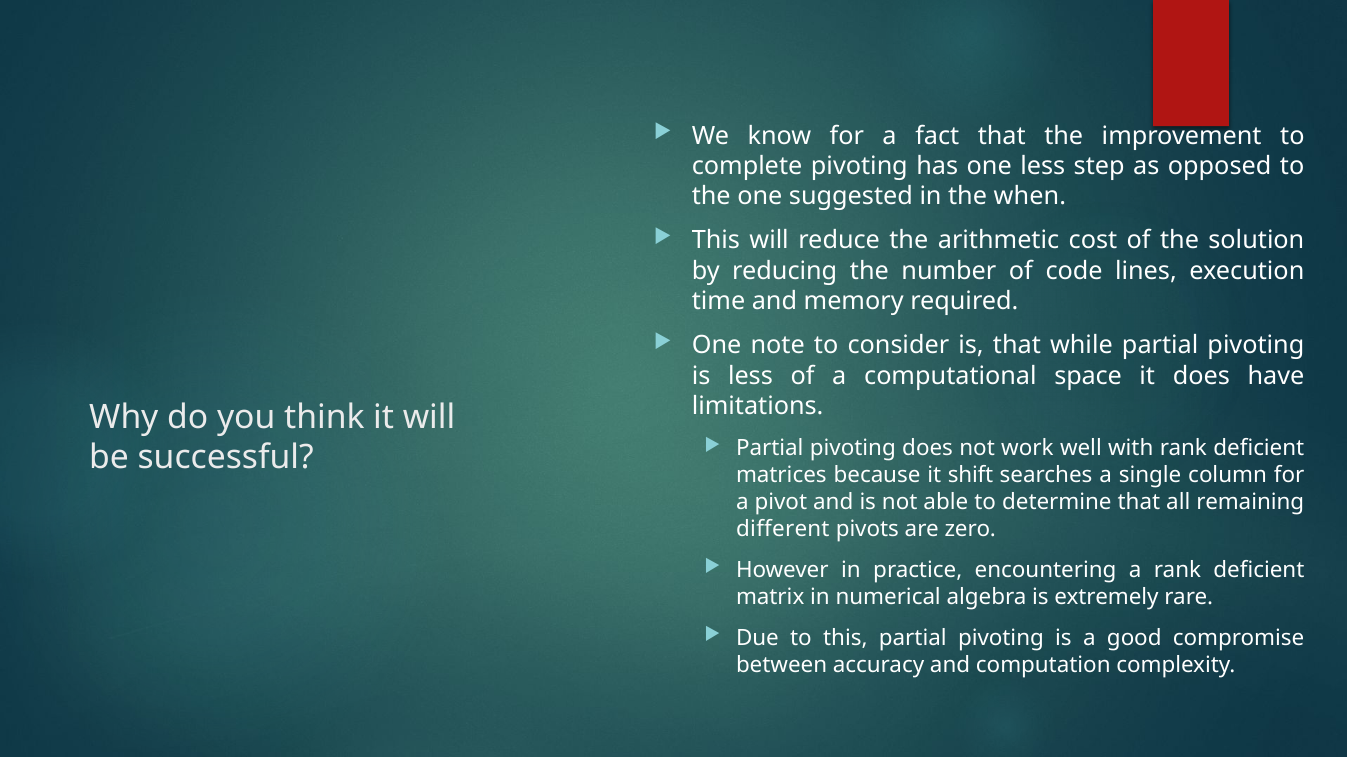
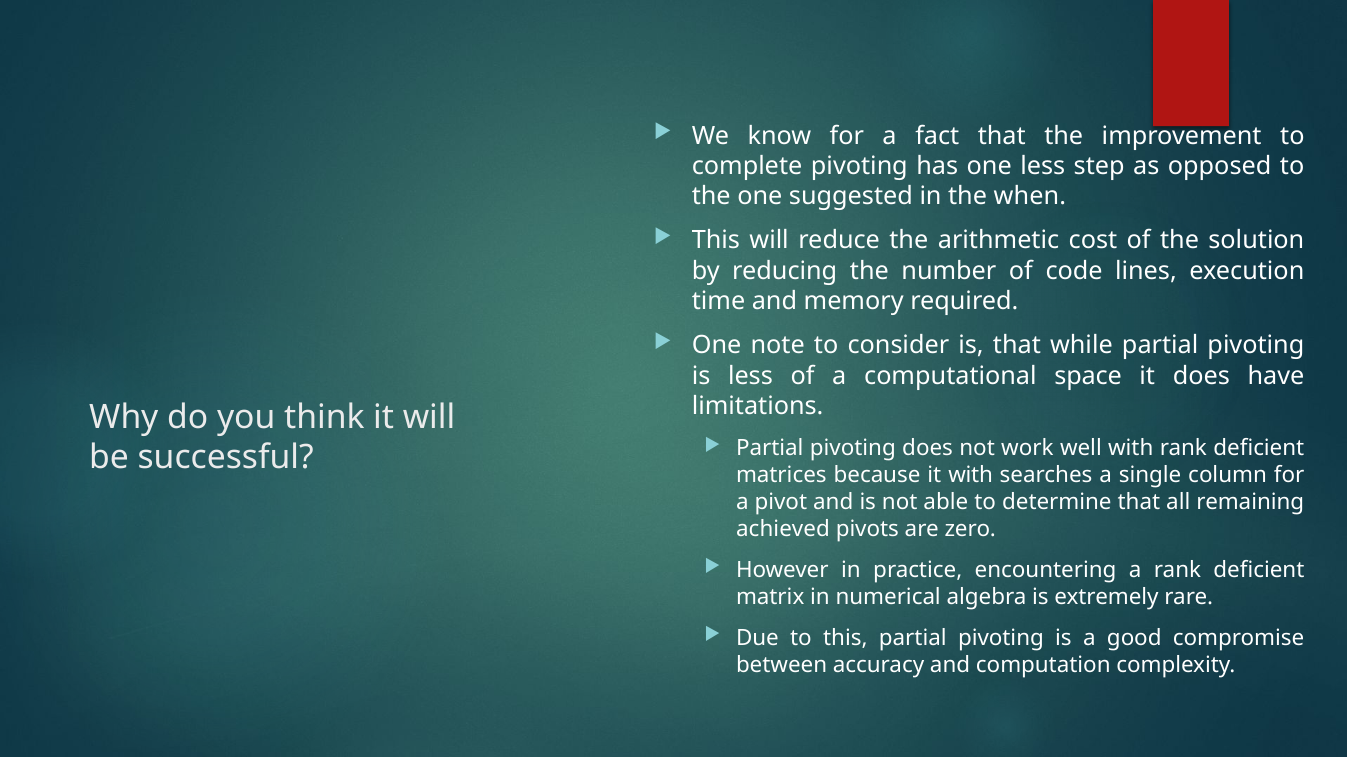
it shift: shift -> with
different: different -> achieved
